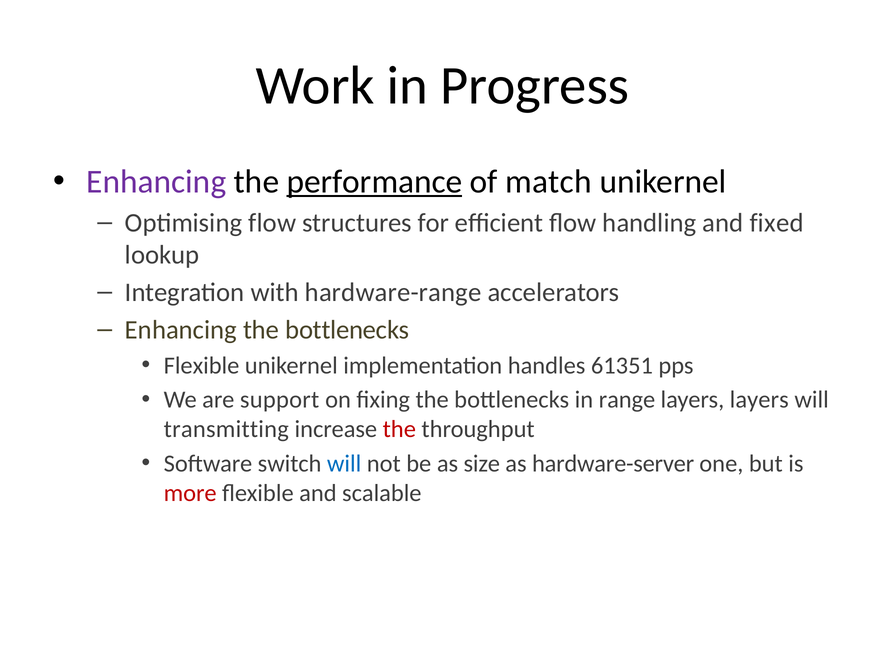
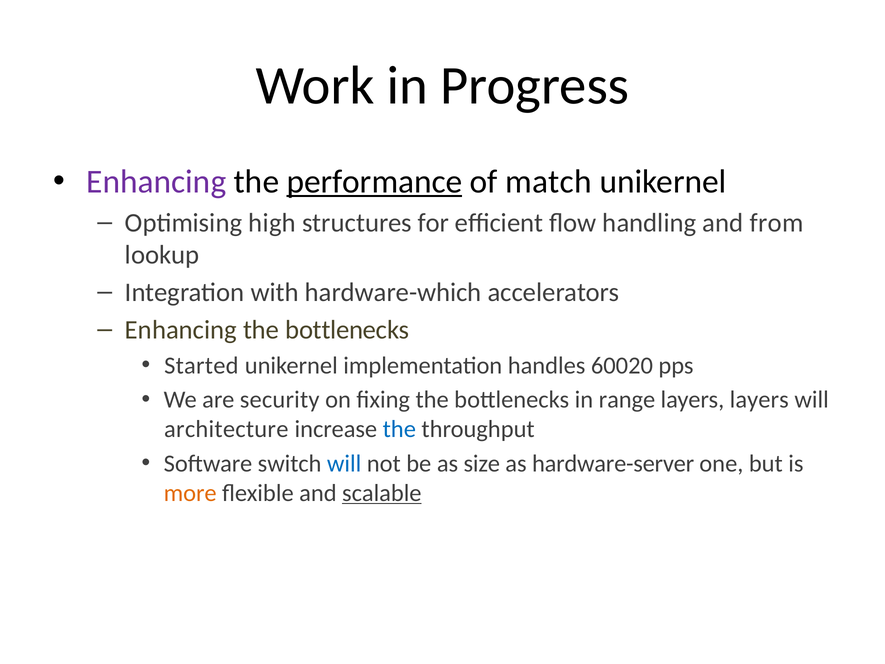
Optimising flow: flow -> high
fixed: fixed -> from
hardware-range: hardware-range -> hardware-which
Flexible at (202, 365): Flexible -> Started
61351: 61351 -> 60020
support: support -> security
transmitting: transmitting -> architecture
the at (399, 429) colour: red -> blue
more colour: red -> orange
scalable underline: none -> present
